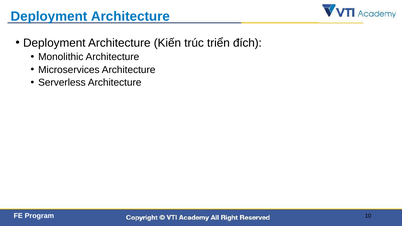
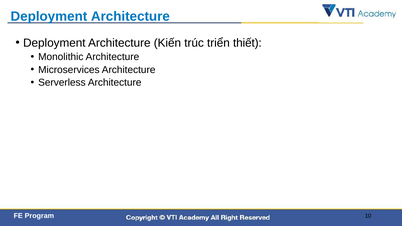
đích: đích -> thiết
